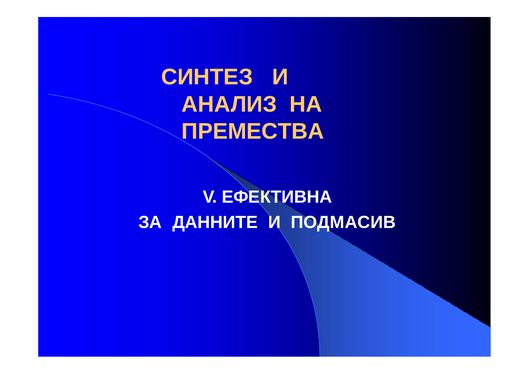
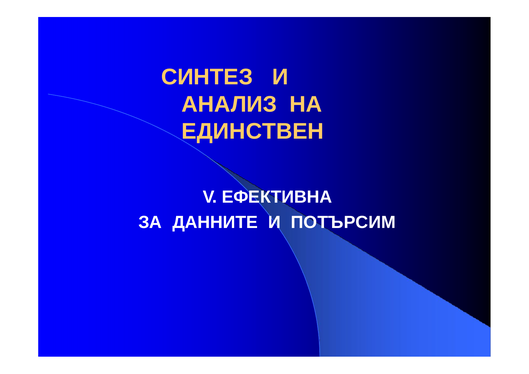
ПРЕМЕСТВА: ПРЕМЕСТВА -> ЕДИНСТВЕН
ПОДМАСИВ: ПОДМАСИВ -> ПОТЪРСИМ
